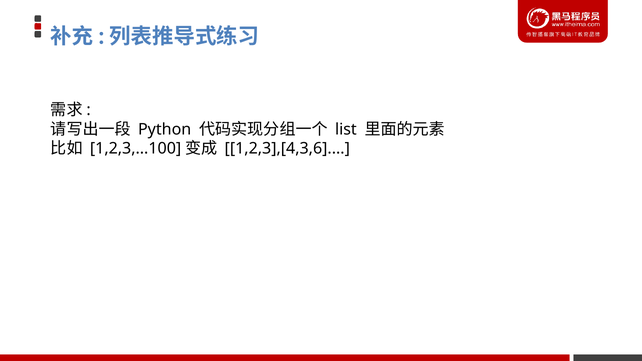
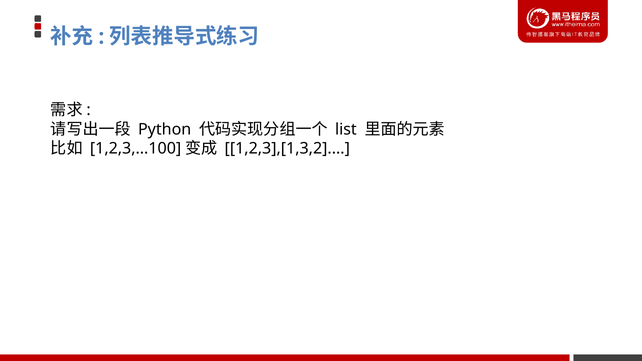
1,2,3],[4,3,6: 1,2,3],[4,3,6 -> 1,2,3],[1,3,2
